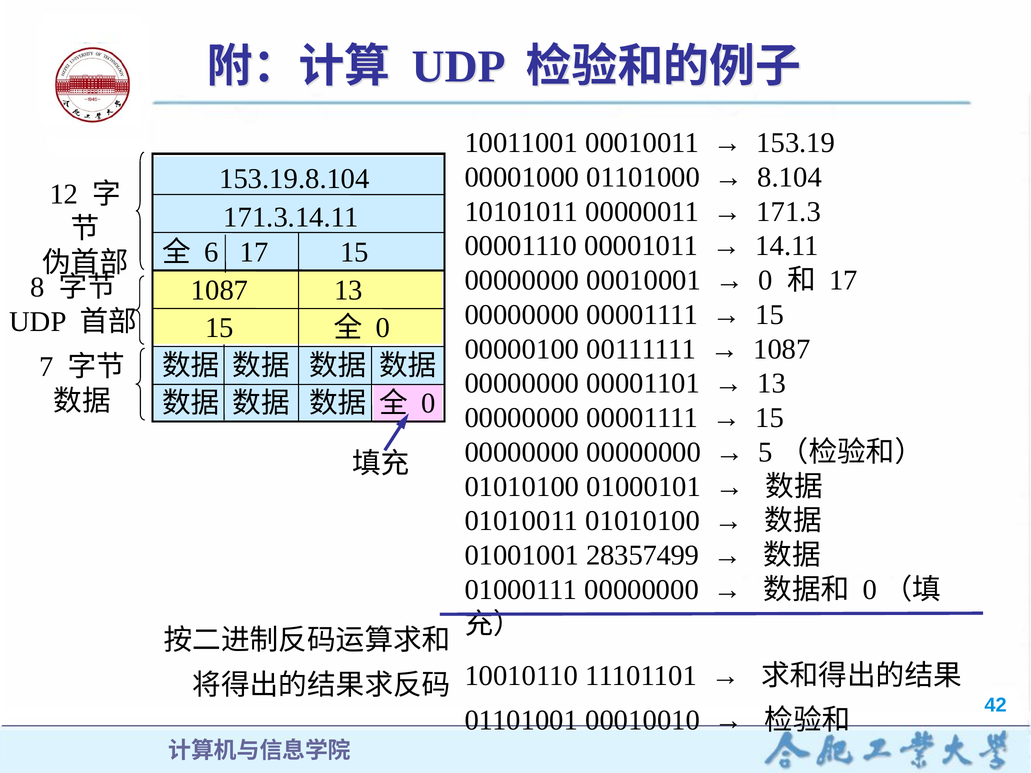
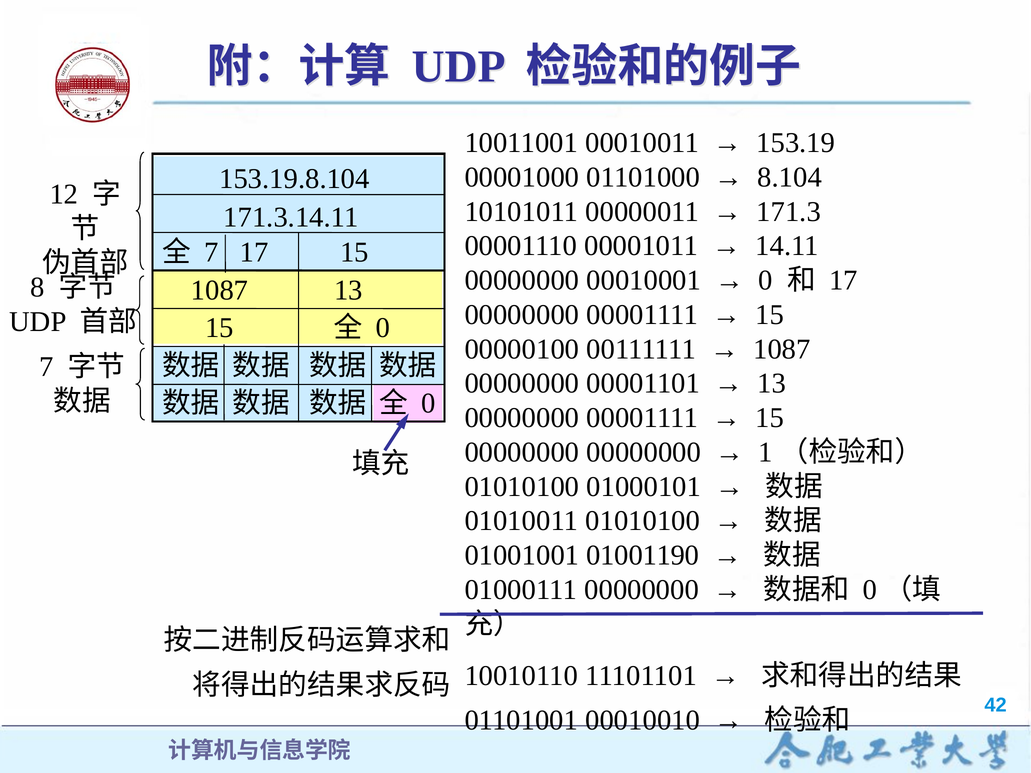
6 at (211, 253): 6 -> 7
5: 5 -> 1
28357499: 28357499 -> 01001190
